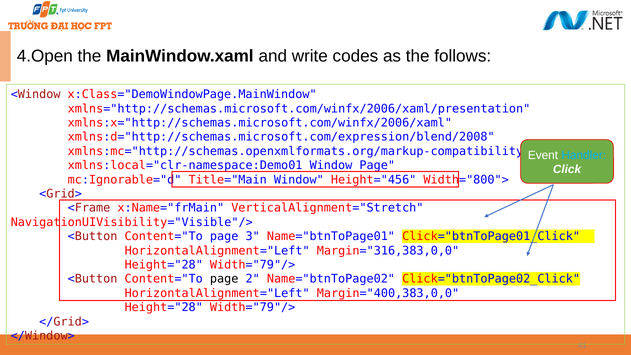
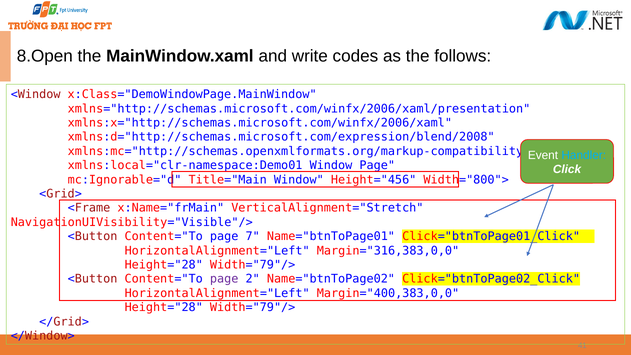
4.Open: 4.Open -> 8.Open
3: 3 -> 7
page at (224, 279) colour: black -> purple
